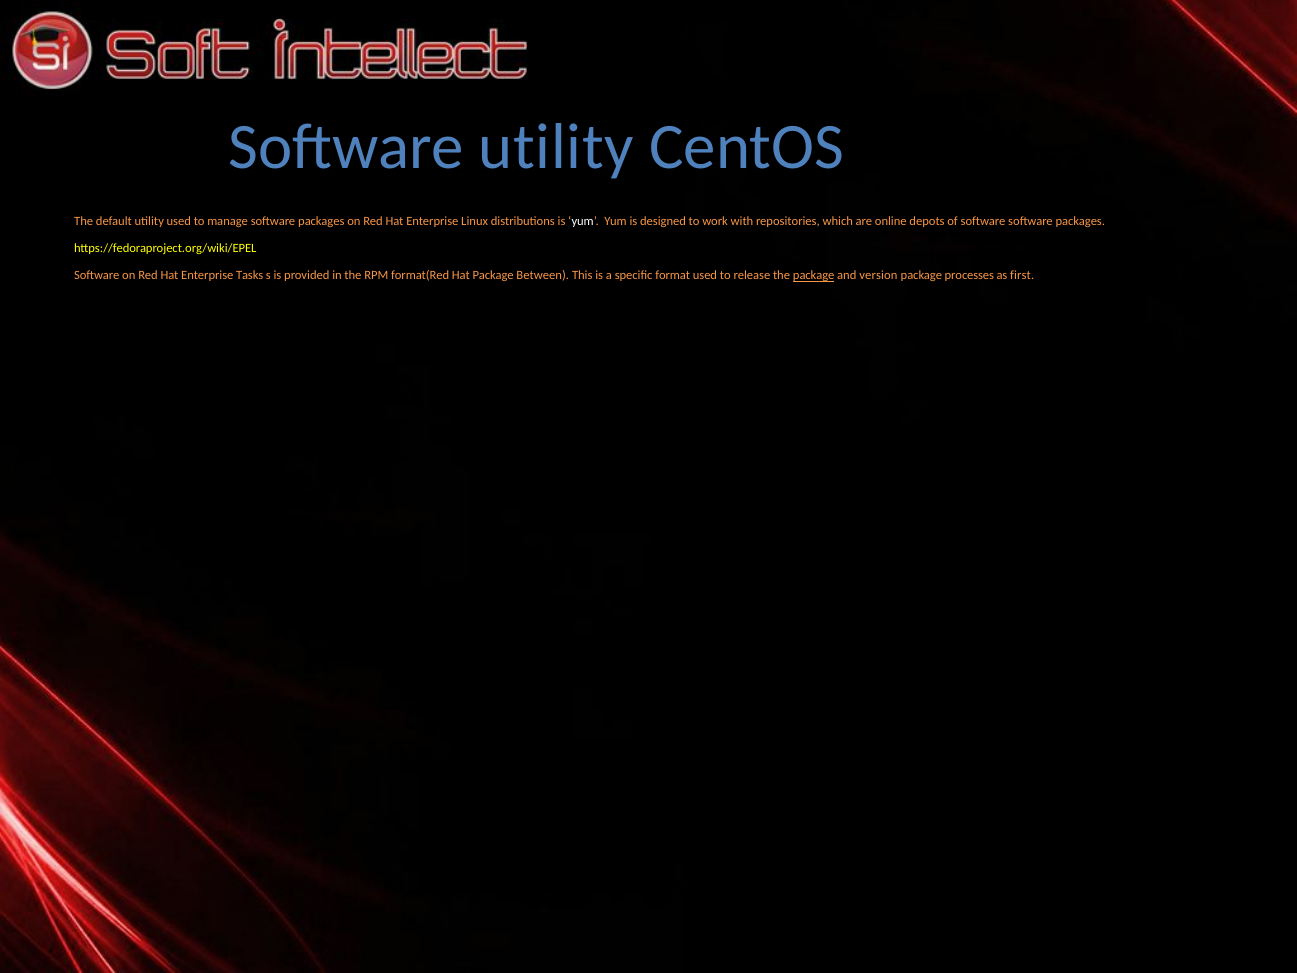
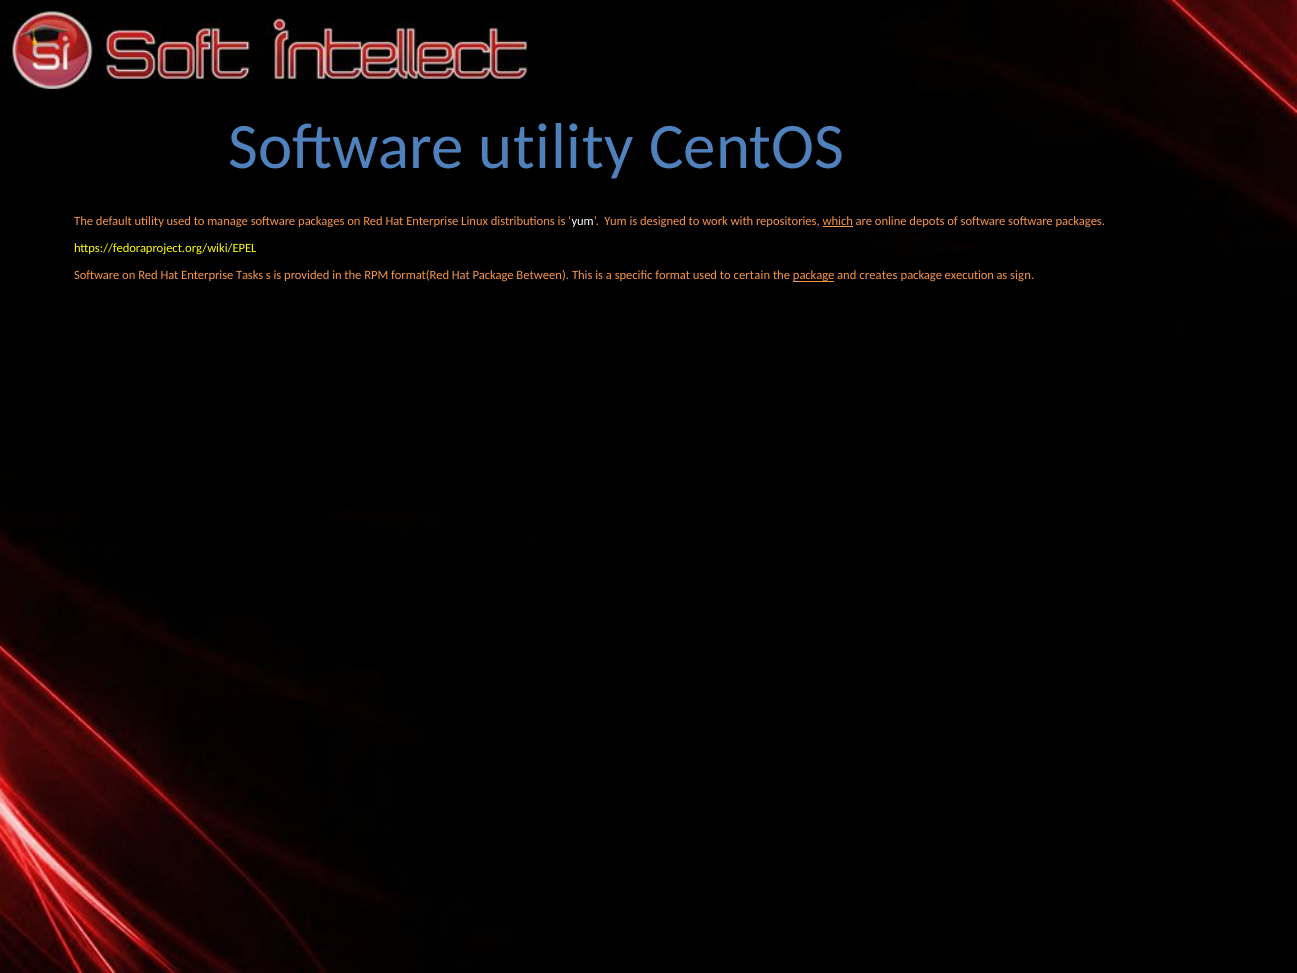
which underline: none -> present
release: release -> certain
version: version -> creates
processes: processes -> execution
first: first -> sign
